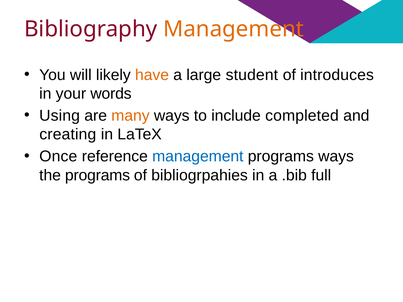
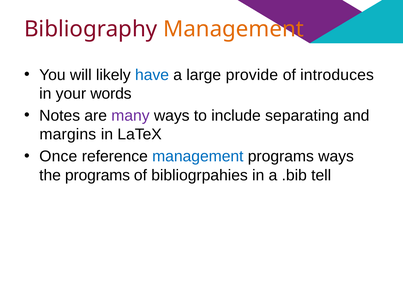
have colour: orange -> blue
student: student -> provide
Using: Using -> Notes
many colour: orange -> purple
completed: completed -> separating
creating: creating -> margins
full: full -> tell
